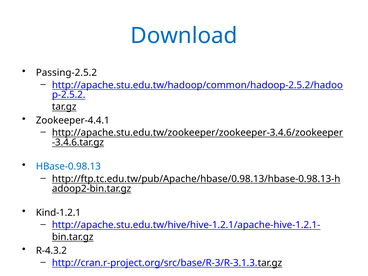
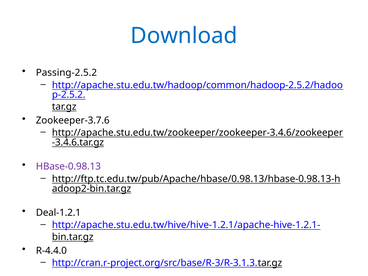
Zookeeper-4.4.1: Zookeeper-4.4.1 -> Zookeeper-3.7.6
HBase-0.98.13 colour: blue -> purple
Kind-1.2.1: Kind-1.2.1 -> Deal-1.2.1
R-4.3.2: R-4.3.2 -> R-4.4.0
